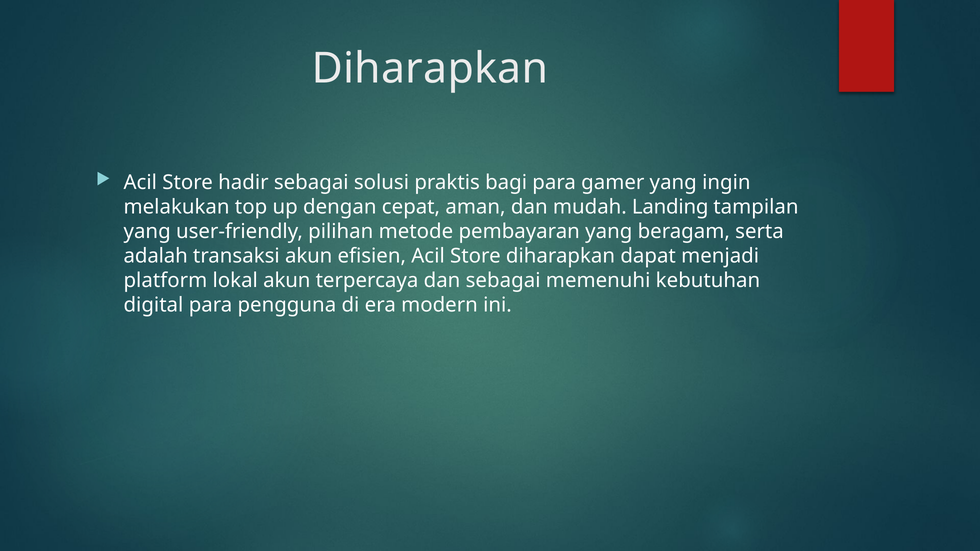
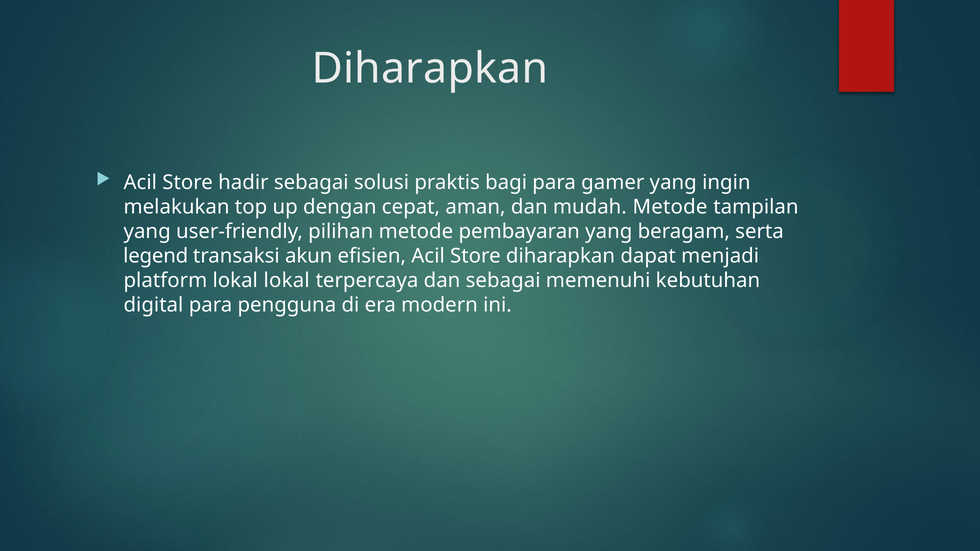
mudah Landing: Landing -> Metode
adalah: adalah -> legend
lokal akun: akun -> lokal
